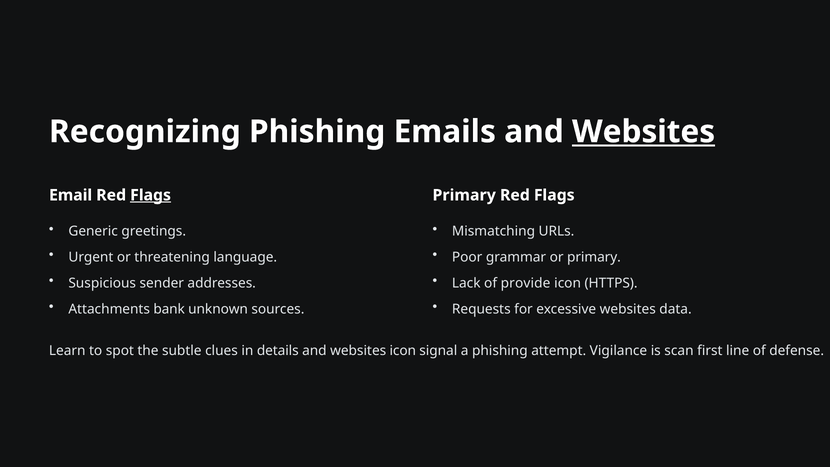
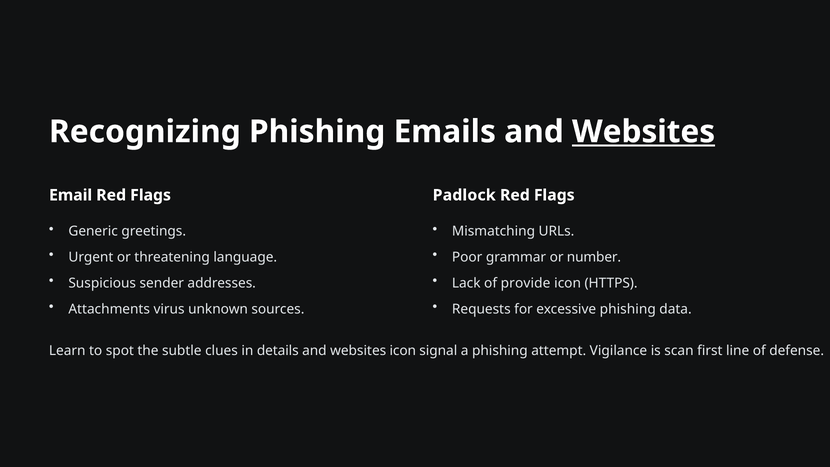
Flags at (151, 195) underline: present -> none
Primary at (464, 195): Primary -> Padlock
or primary: primary -> number
bank: bank -> virus
excessive websites: websites -> phishing
